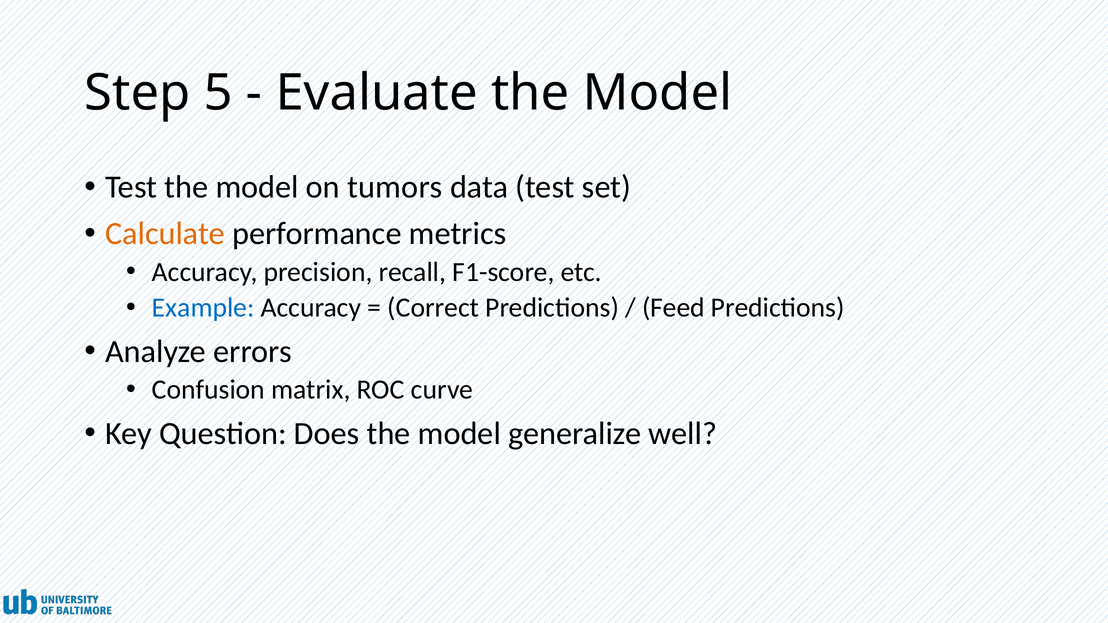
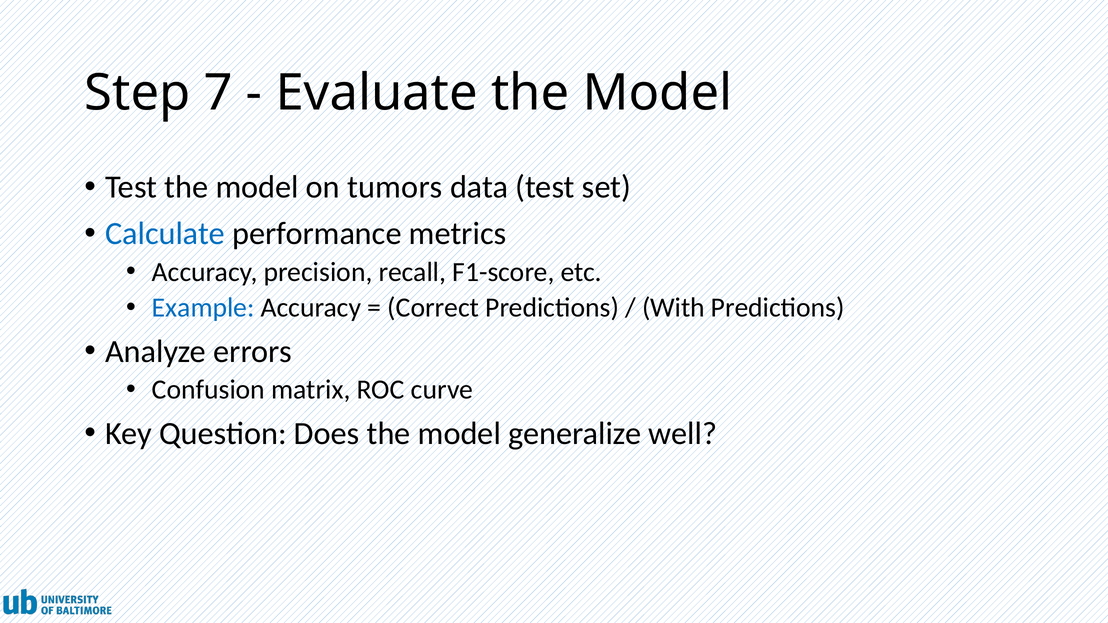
5: 5 -> 7
Calculate colour: orange -> blue
Feed: Feed -> With
